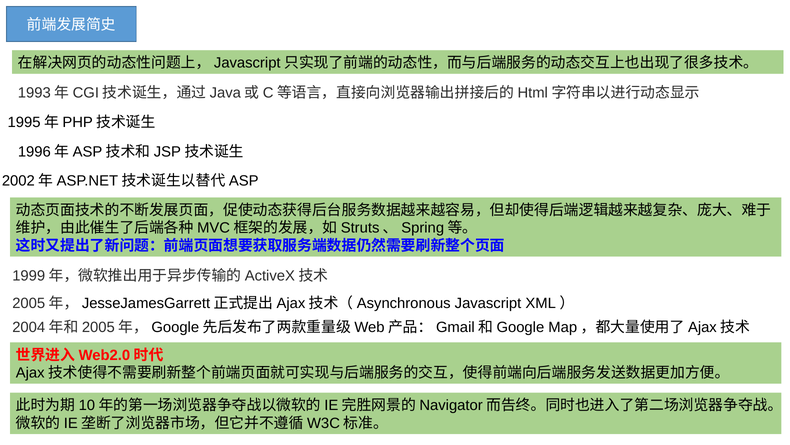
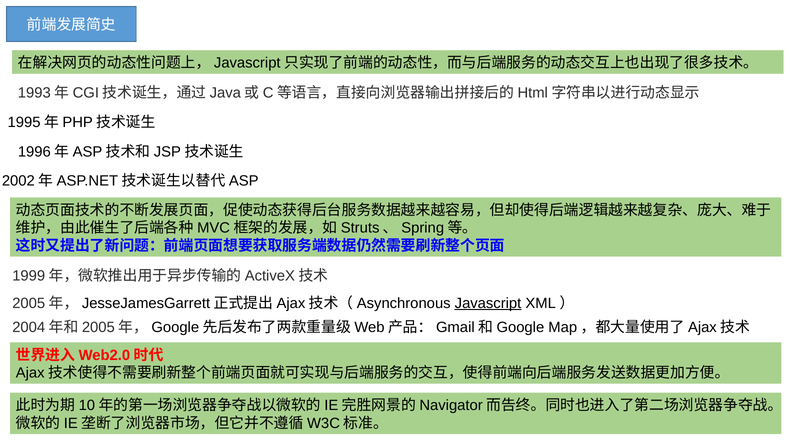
Javascript underline: none -> present
